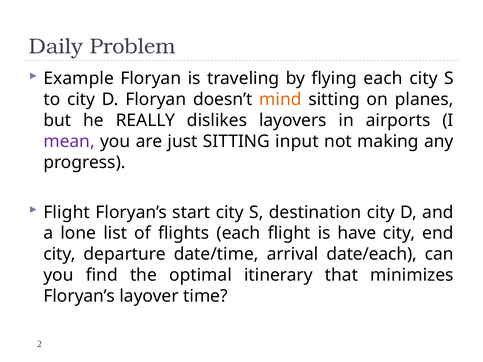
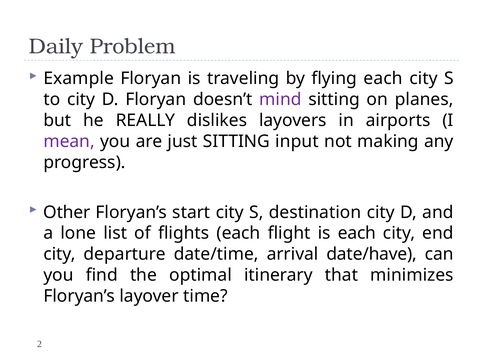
mind colour: orange -> purple
Flight at (67, 212): Flight -> Other
is have: have -> each
date/each: date/each -> date/have
